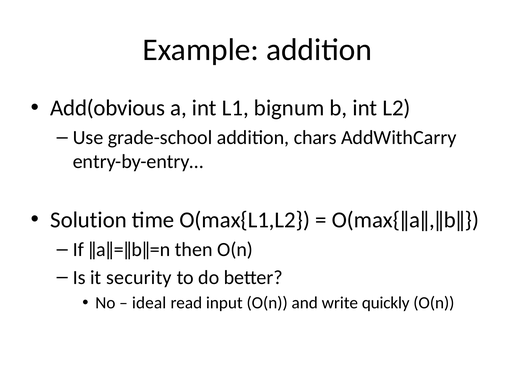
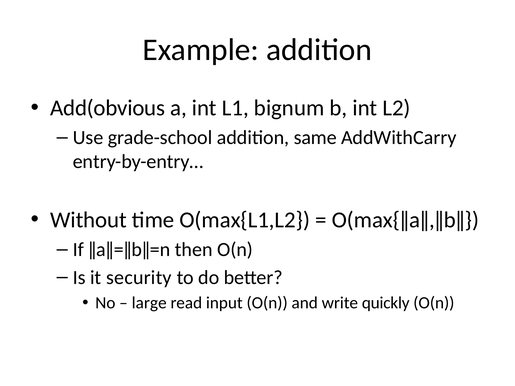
chars: chars -> same
Solution: Solution -> Without
ideal: ideal -> large
